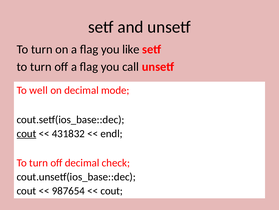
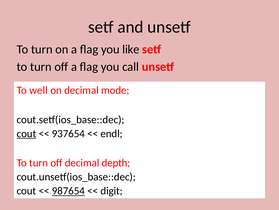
431832: 431832 -> 937654
check: check -> depth
987654 underline: none -> present
cout at (112, 190): cout -> digit
